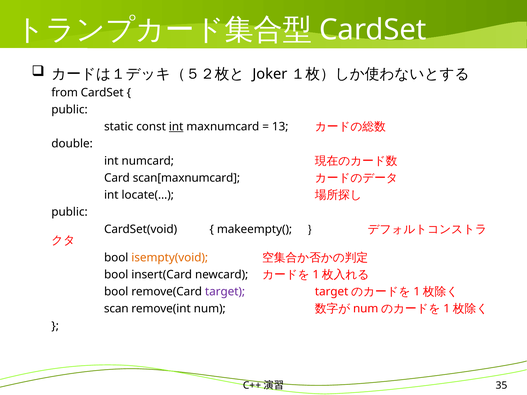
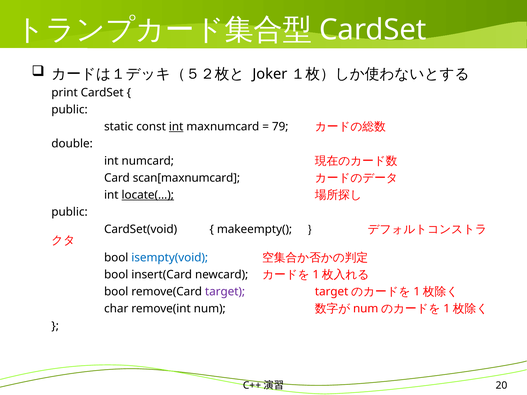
from: from -> print
13: 13 -> 79
locate(… underline: none -> present
isempty(void colour: orange -> blue
scan: scan -> char
35: 35 -> 20
